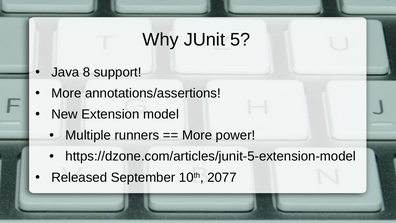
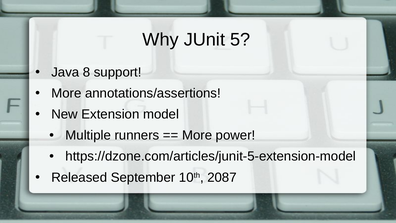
2077: 2077 -> 2087
